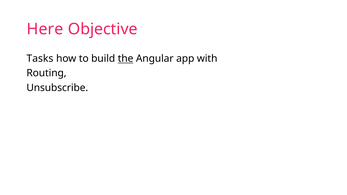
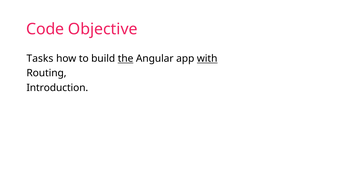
Here: Here -> Code
with underline: none -> present
Unsubscribe: Unsubscribe -> Introduction
